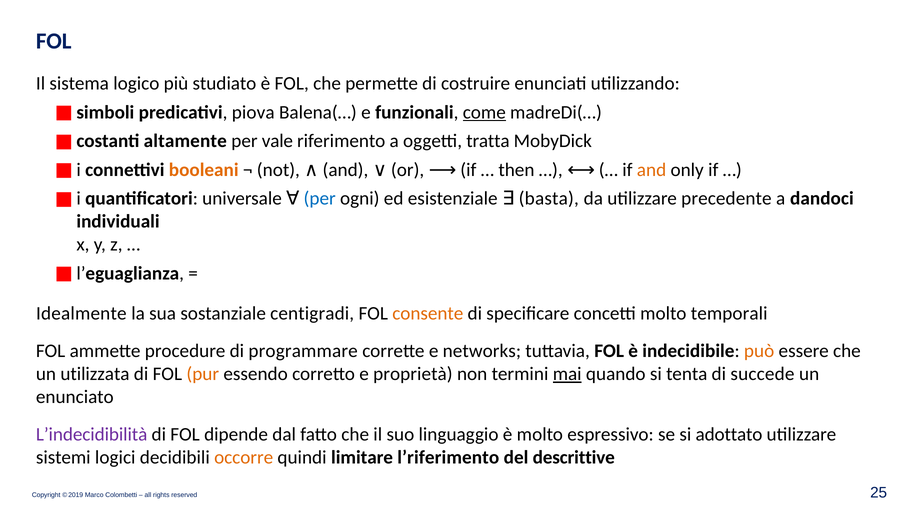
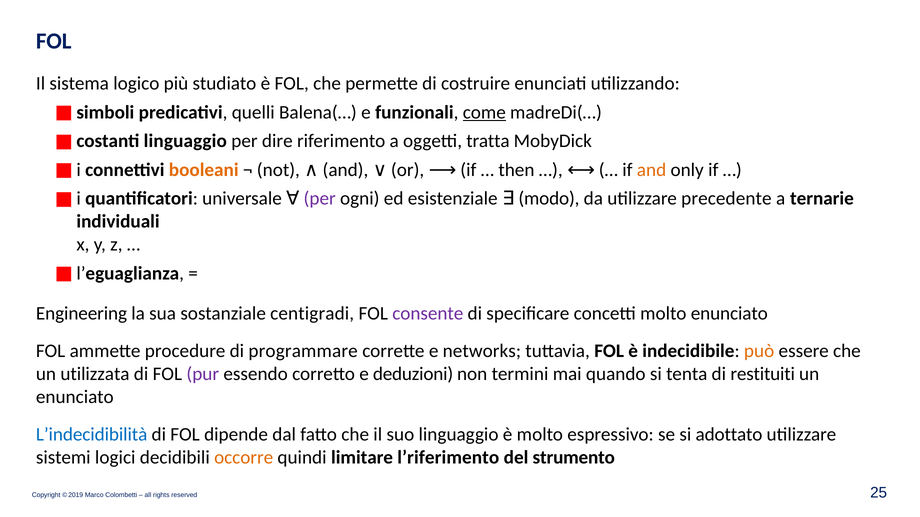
piova: piova -> quelli
altamente at (185, 141): altamente -> linguaggio
vale: vale -> dire
per at (320, 199) colour: blue -> purple
basta: basta -> modo
dandoci: dandoci -> ternarie
Idealmente: Idealmente -> Engineering
consente colour: orange -> purple
molto temporali: temporali -> enunciato
pur colour: orange -> purple
proprietà: proprietà -> deduzioni
mai underline: present -> none
succede: succede -> restituiti
L’indecidibilità colour: purple -> blue
descrittive: descrittive -> strumento
